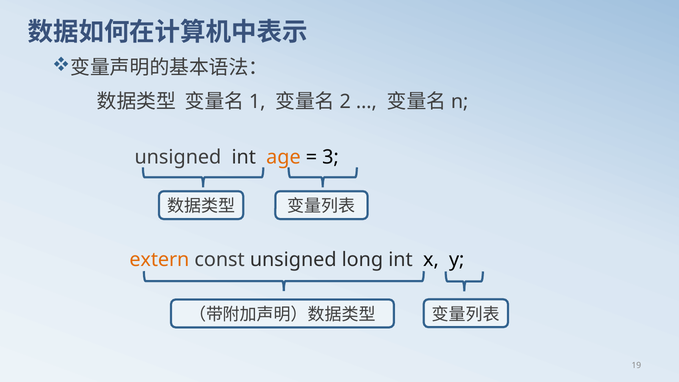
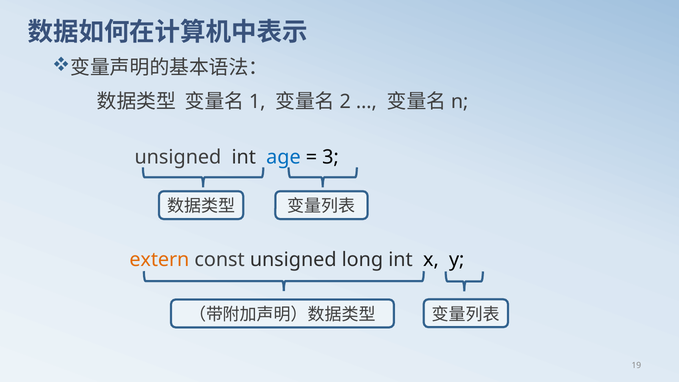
age colour: orange -> blue
